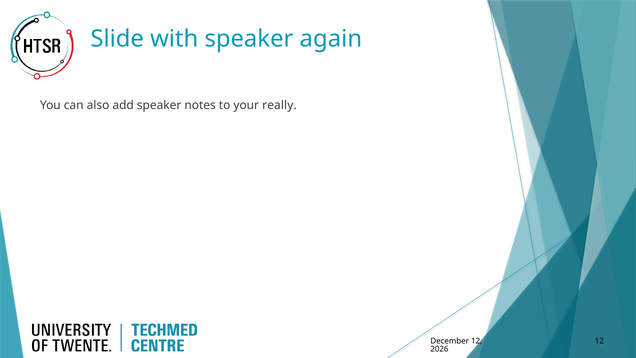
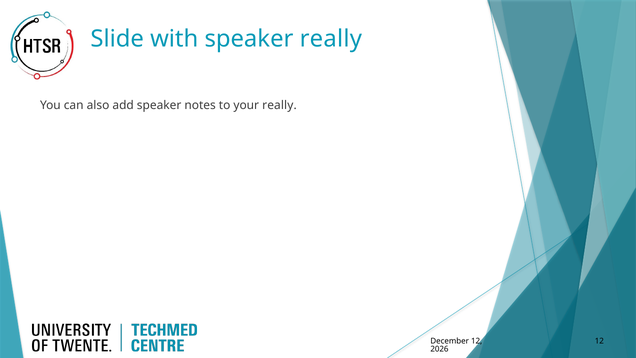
speaker again: again -> really
